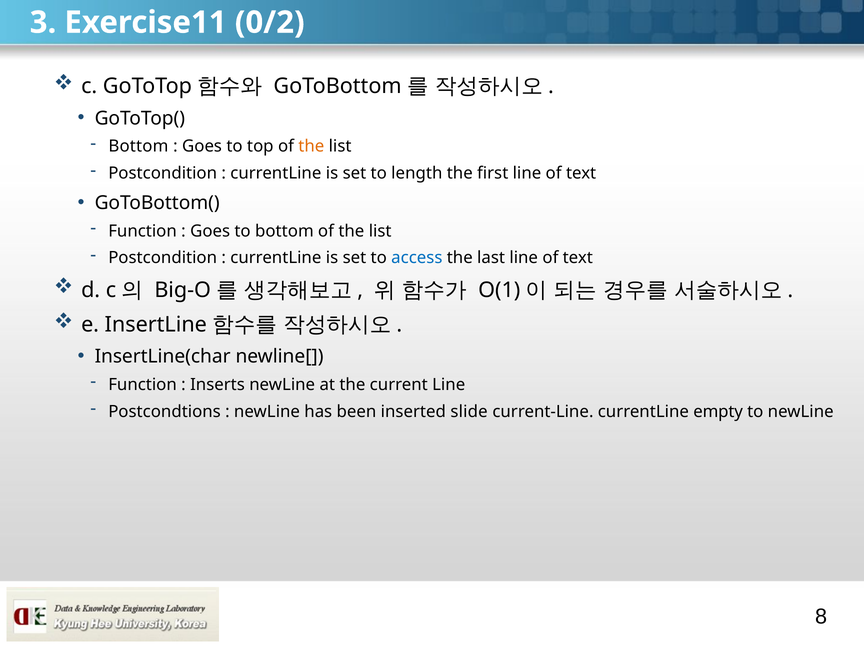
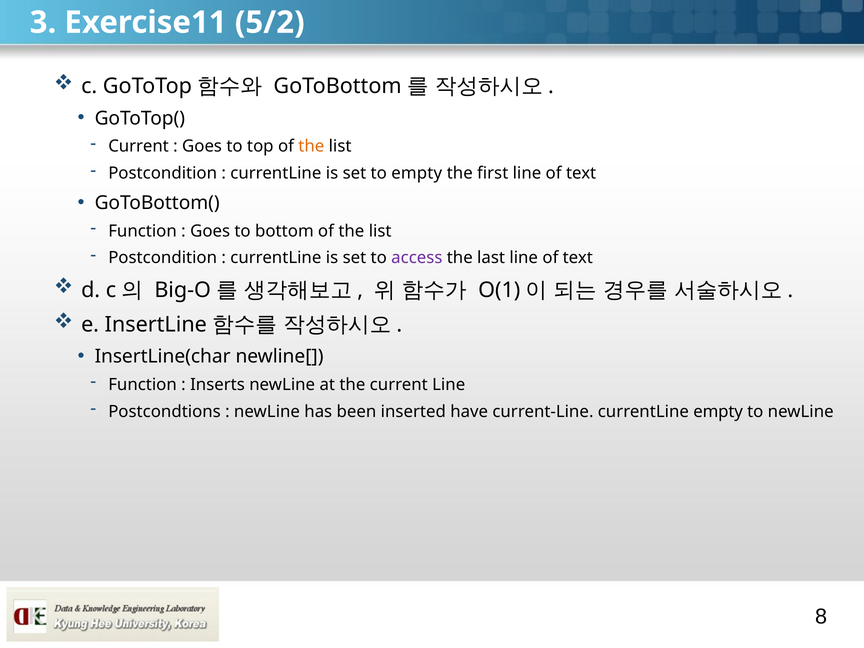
0/2: 0/2 -> 5/2
Bottom at (138, 146): Bottom -> Current
to length: length -> empty
access colour: blue -> purple
slide: slide -> have
